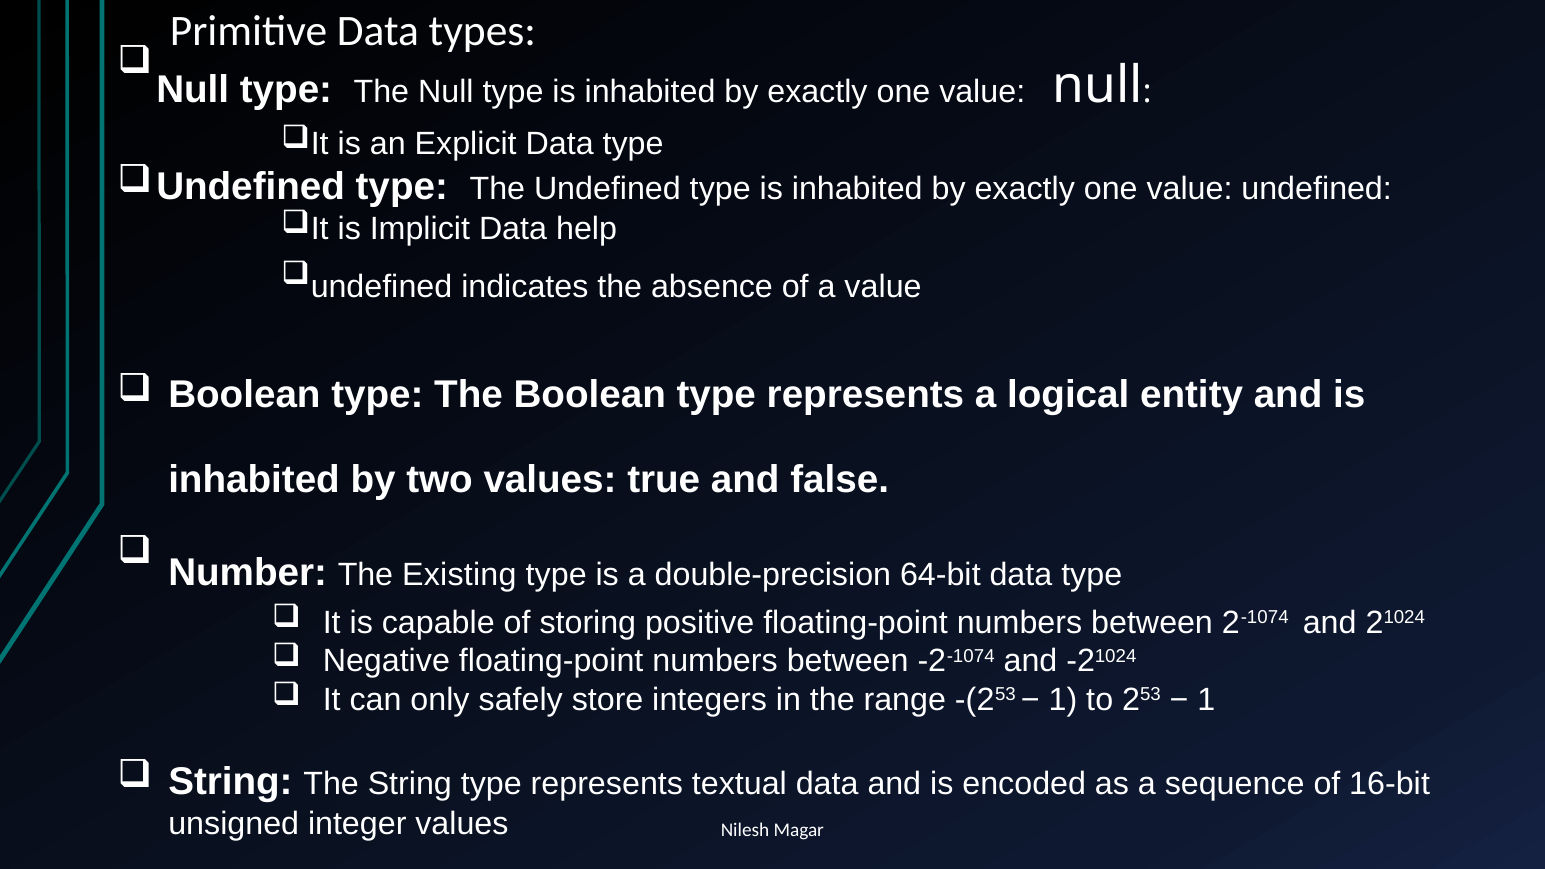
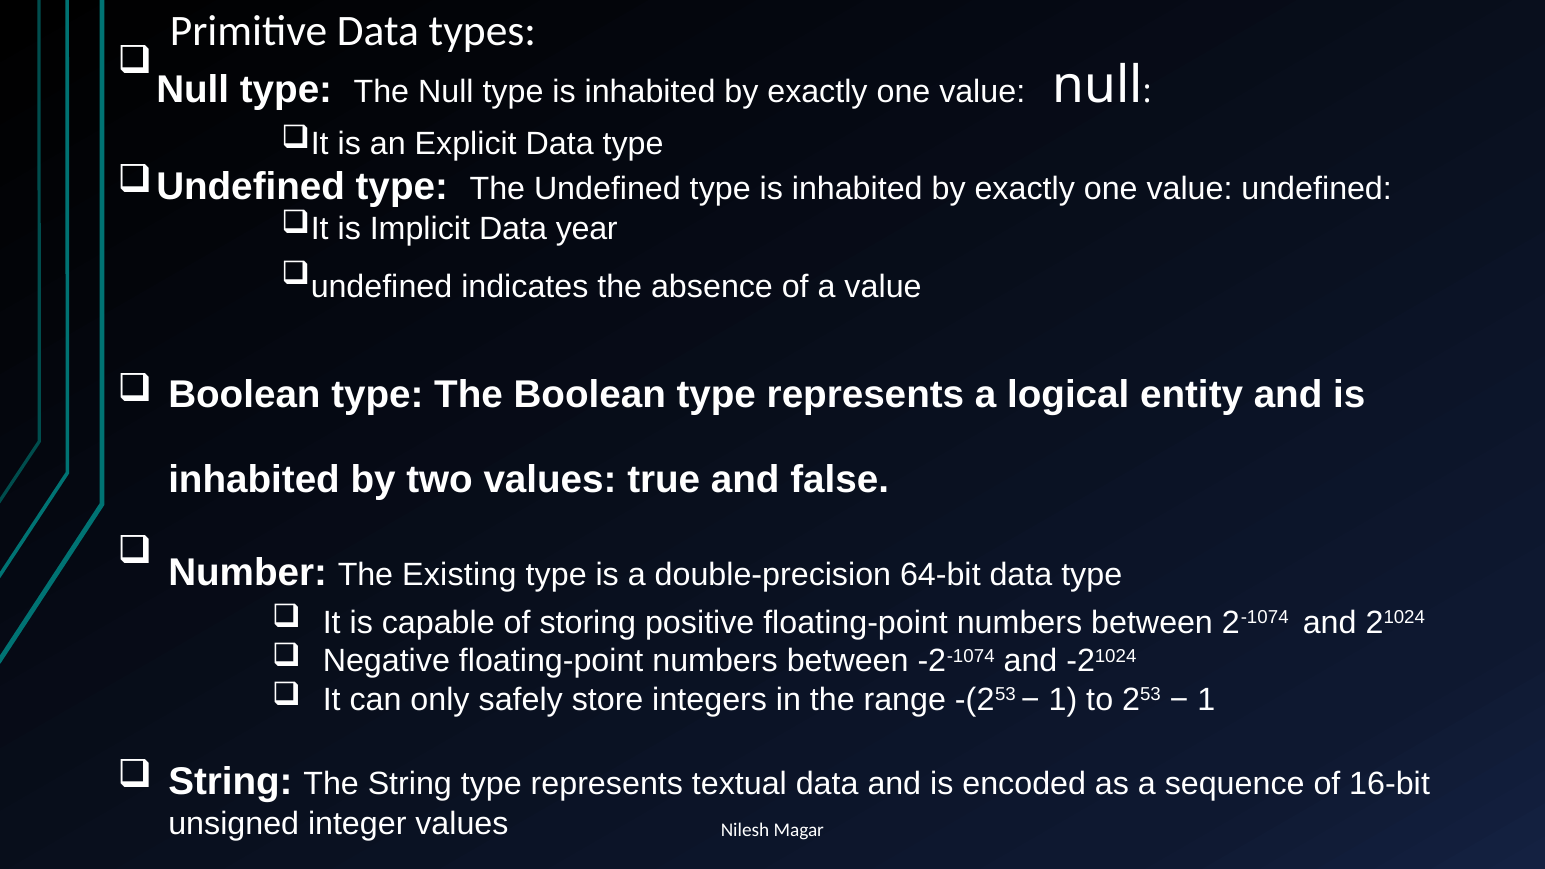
help: help -> year
